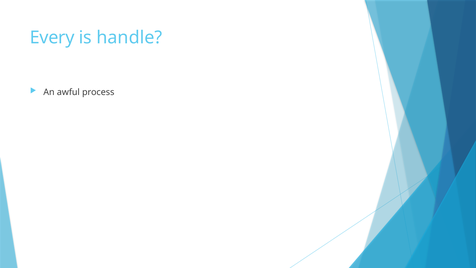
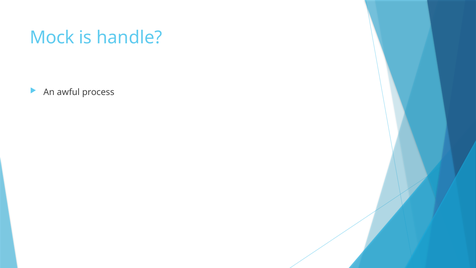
Every: Every -> Mock
